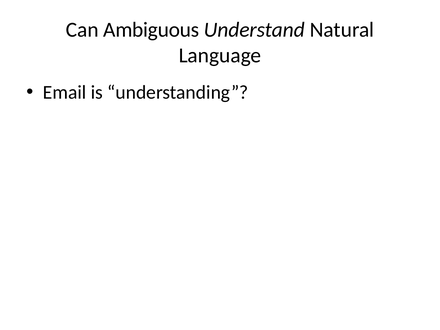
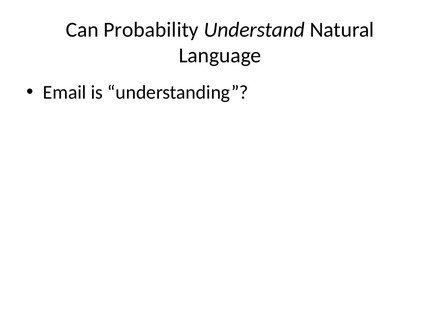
Ambiguous: Ambiguous -> Probability
